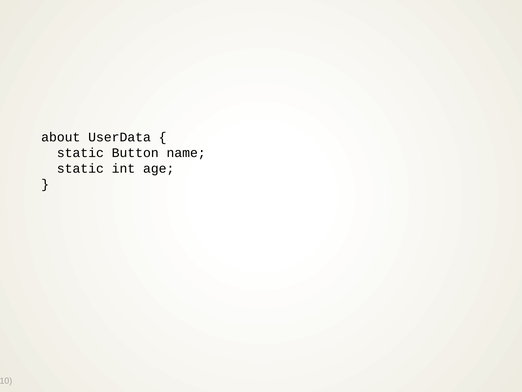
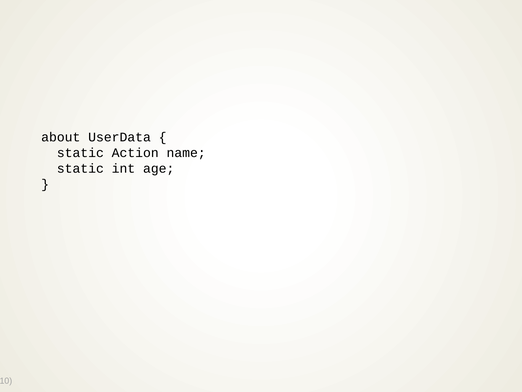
Button: Button -> Action
